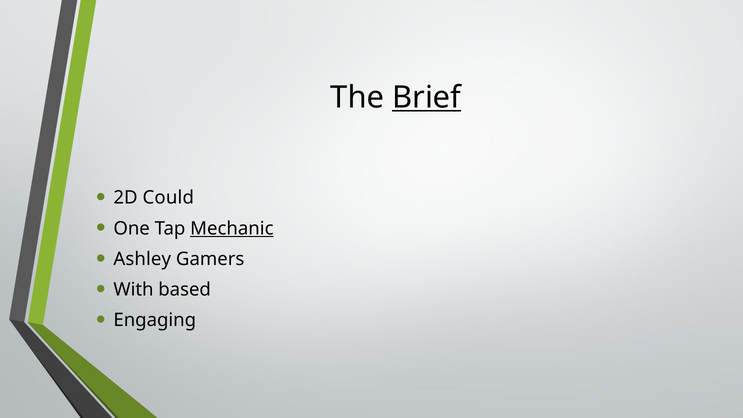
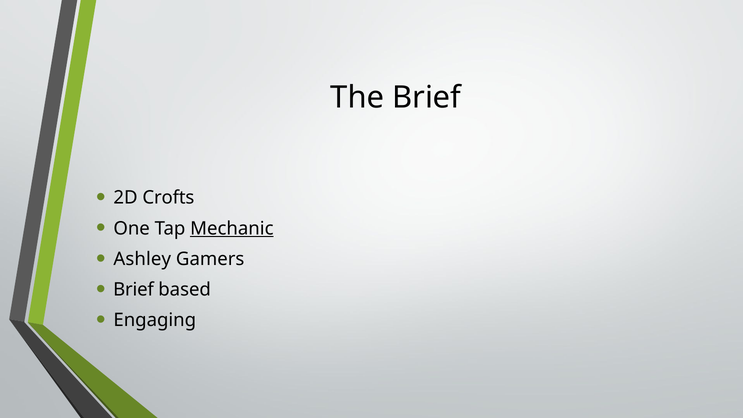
Brief at (427, 97) underline: present -> none
Could: Could -> Crofts
With at (133, 290): With -> Brief
